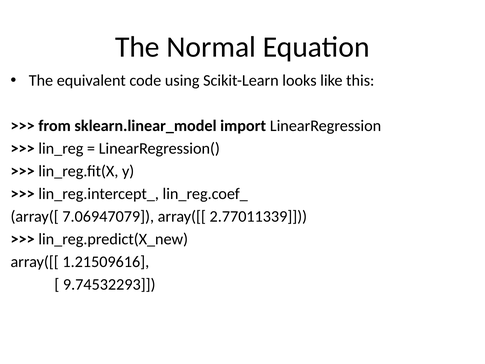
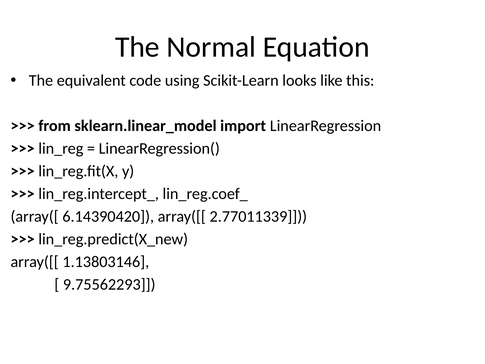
7.06947079: 7.06947079 -> 6.14390420
1.21509616: 1.21509616 -> 1.13803146
9.74532293: 9.74532293 -> 9.75562293
